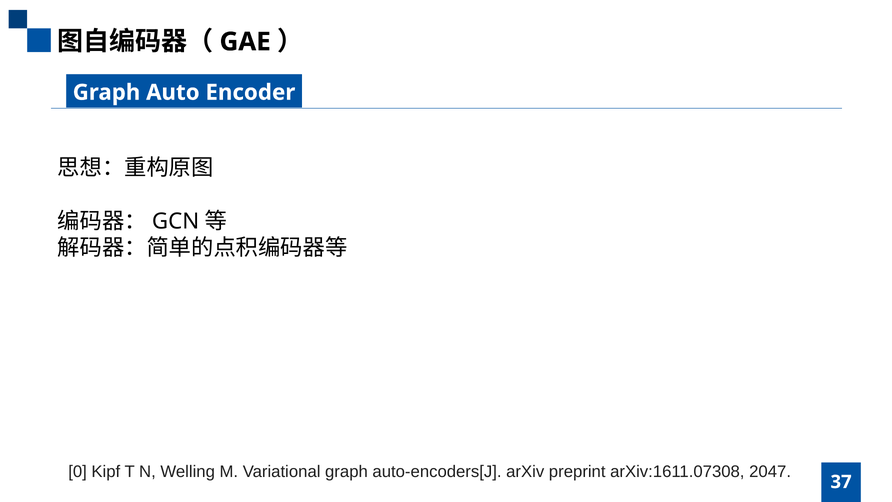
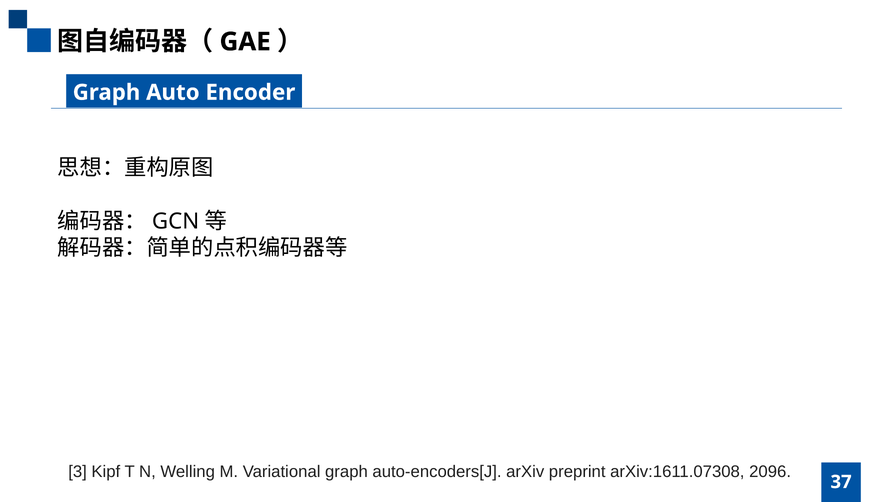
0: 0 -> 3
2047: 2047 -> 2096
